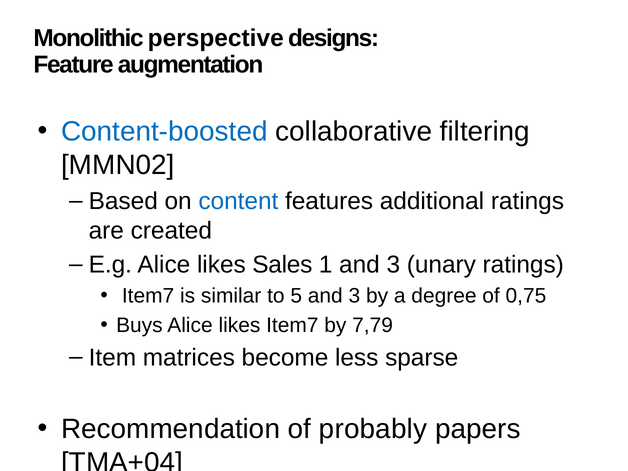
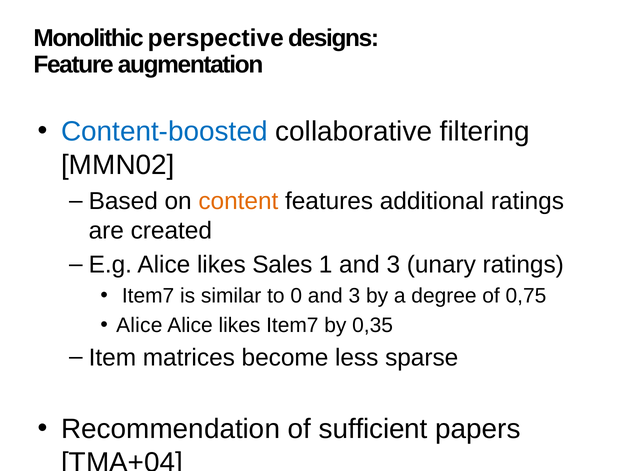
content colour: blue -> orange
5: 5 -> 0
Buys at (139, 325): Buys -> Alice
7,79: 7,79 -> 0,35
probably: probably -> sufficient
